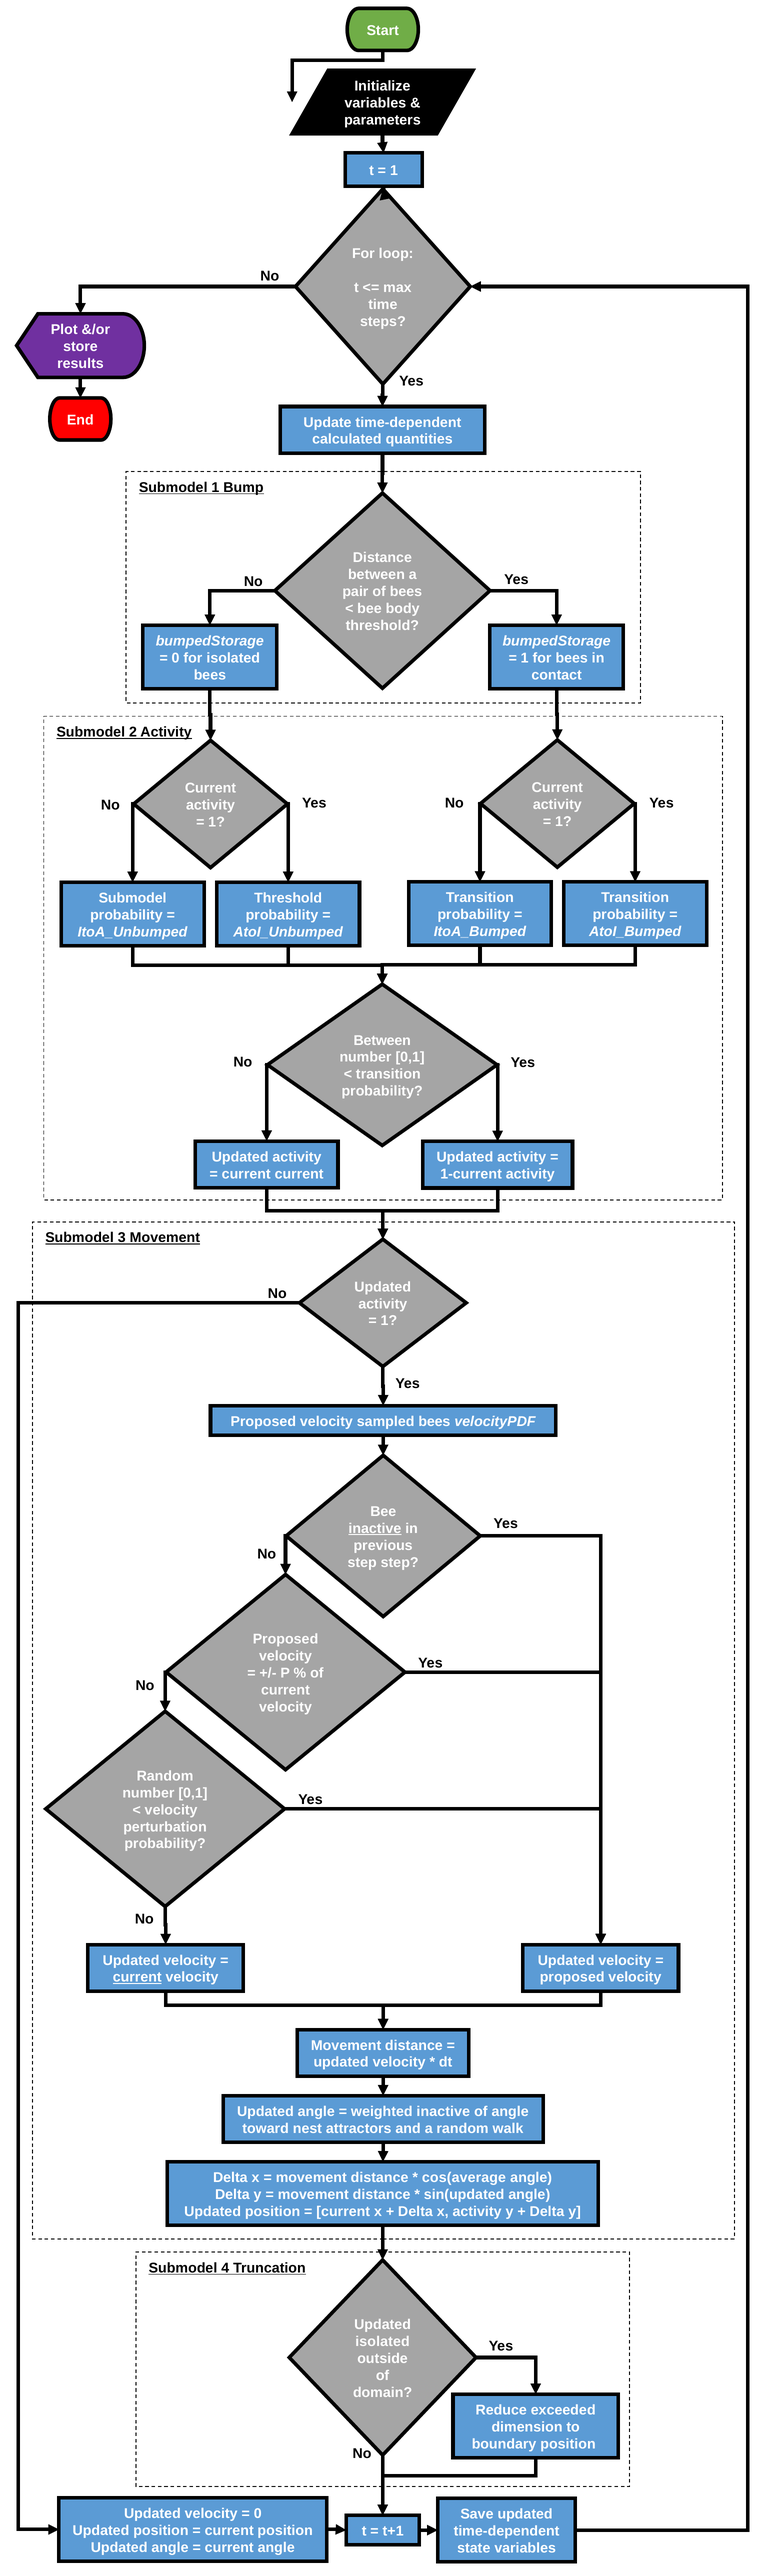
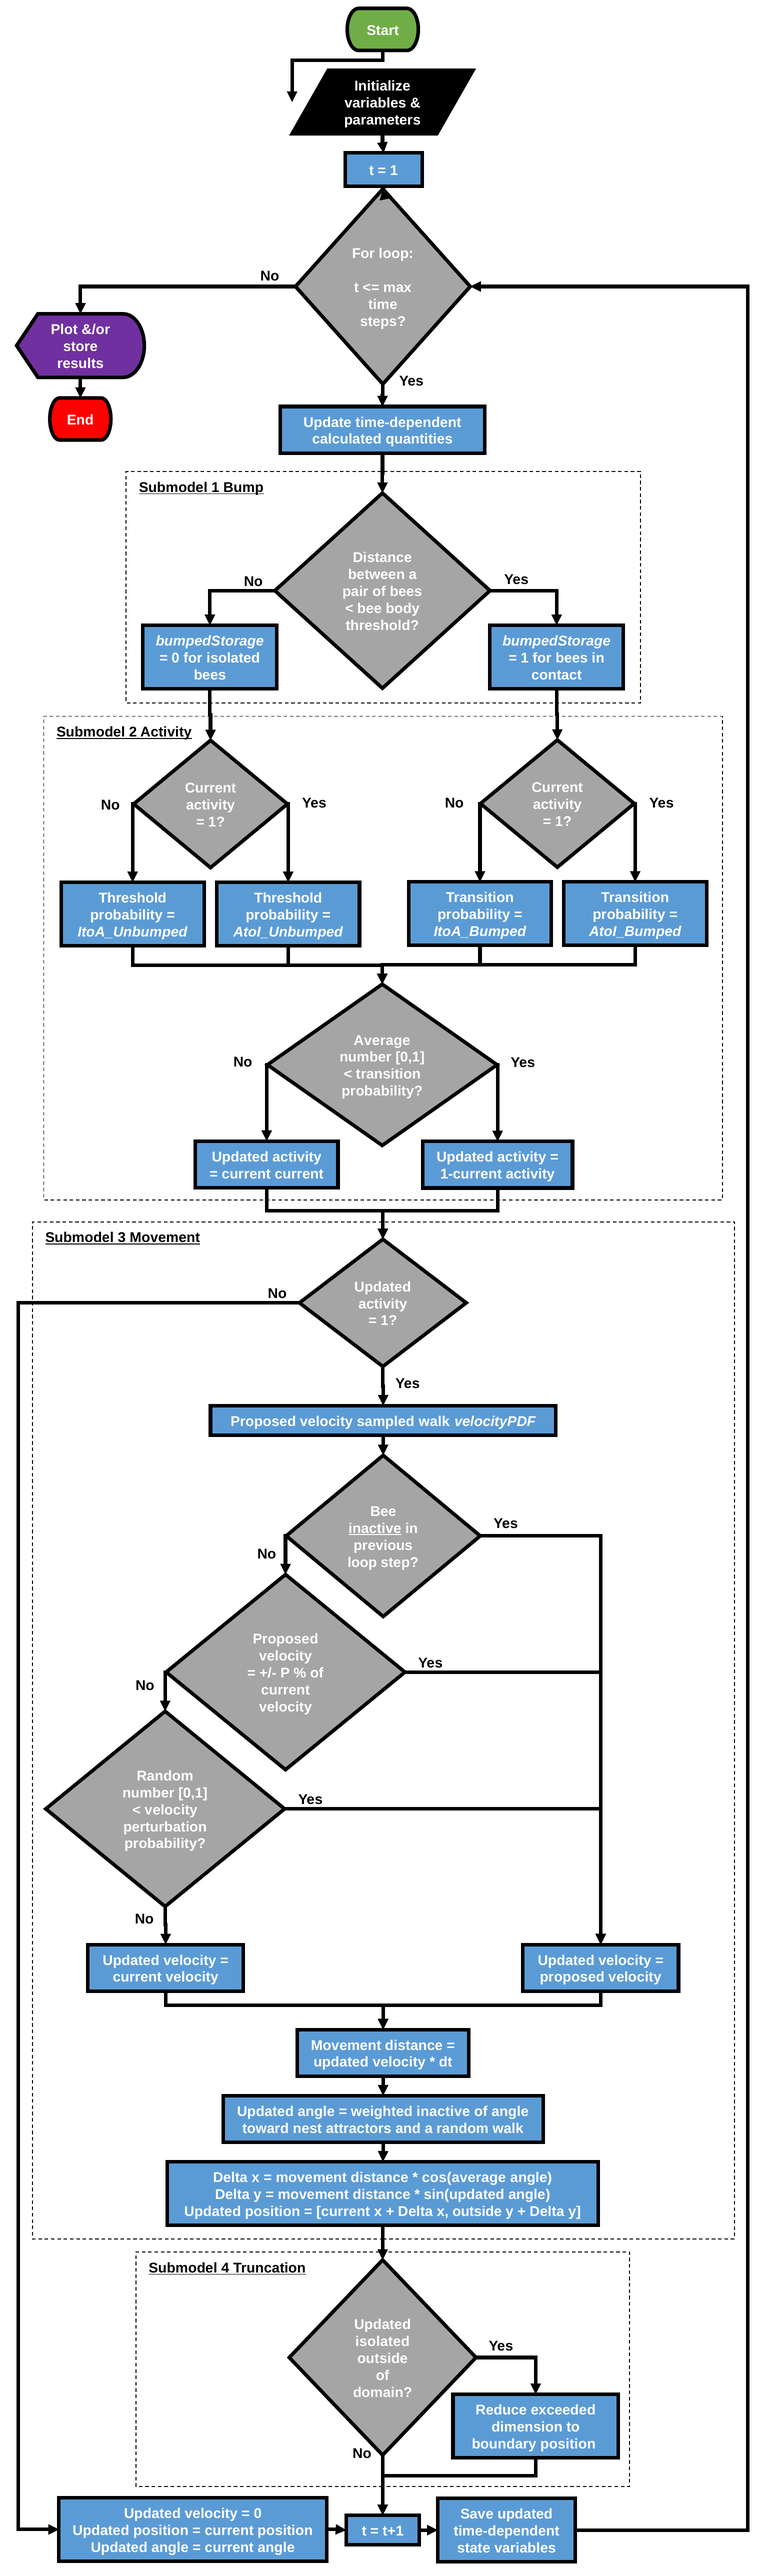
Submodel at (133, 898): Submodel -> Threshold
Between at (382, 1040): Between -> Average
sampled bees: bees -> walk
step at (362, 1562): step -> loop
current at (137, 1977) underline: present -> none
x activity: activity -> outside
